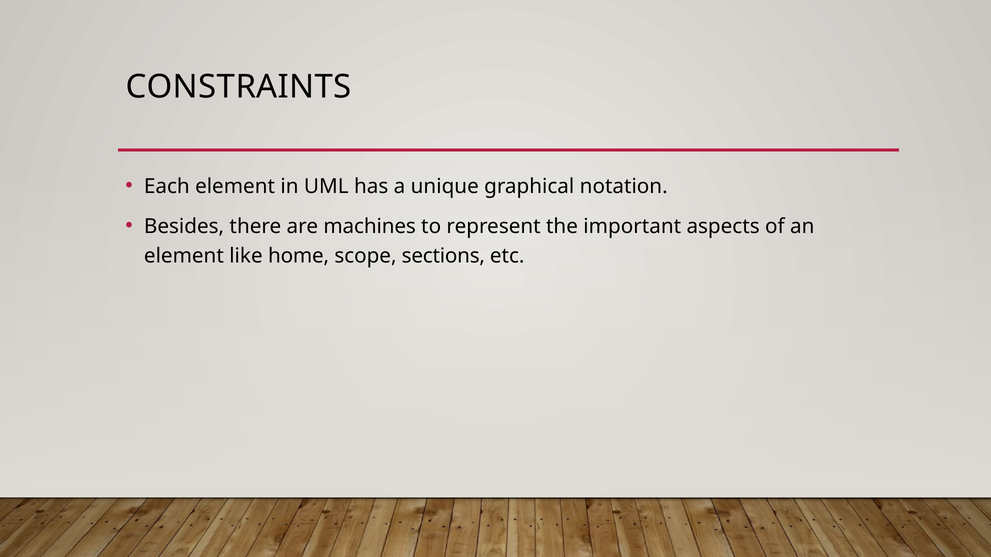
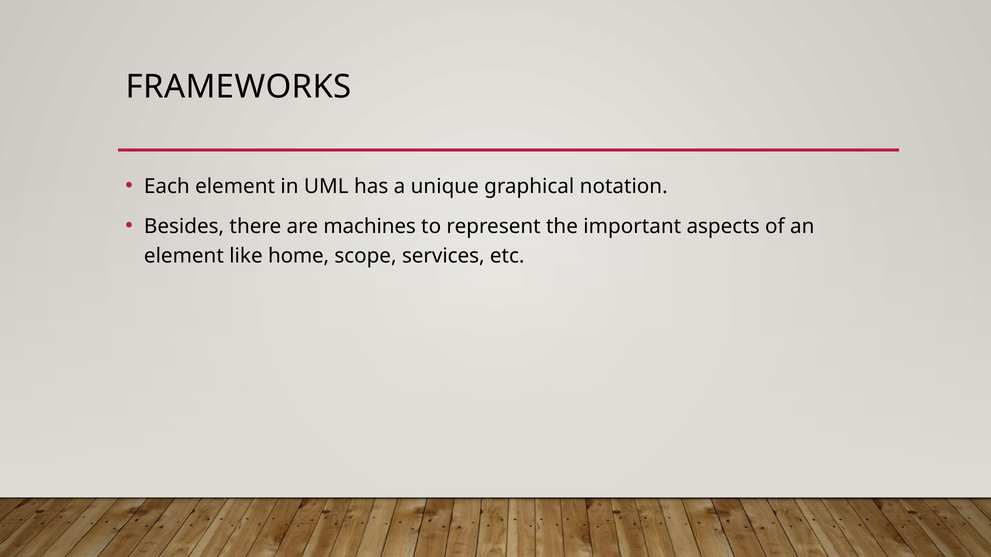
CONSTRAINTS: CONSTRAINTS -> FRAMEWORKS
sections: sections -> services
